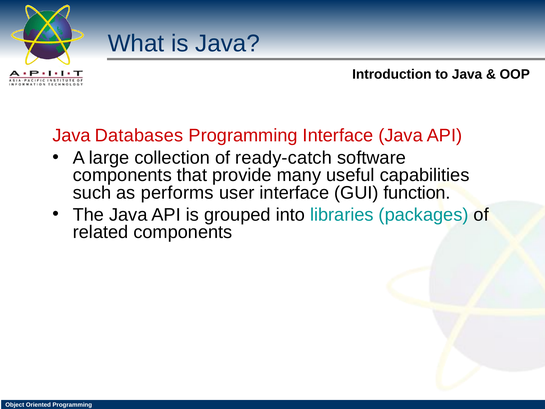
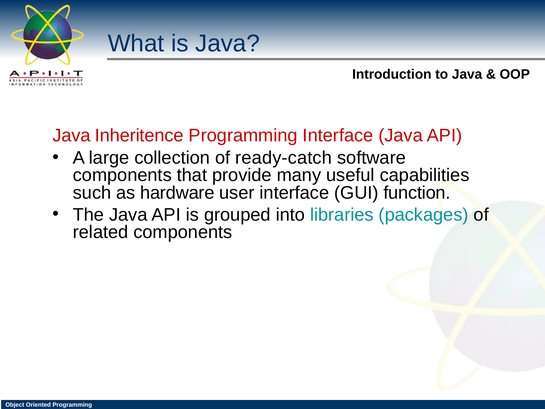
Databases: Databases -> Inheritence
performs: performs -> hardware
